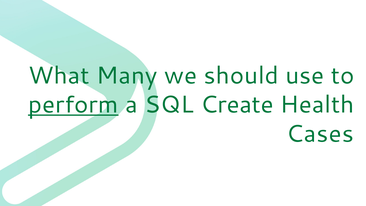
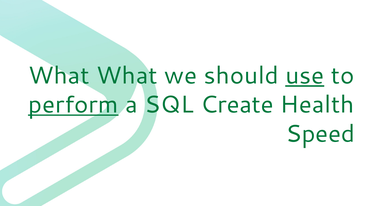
What Many: Many -> What
use underline: none -> present
Cases: Cases -> Speed
